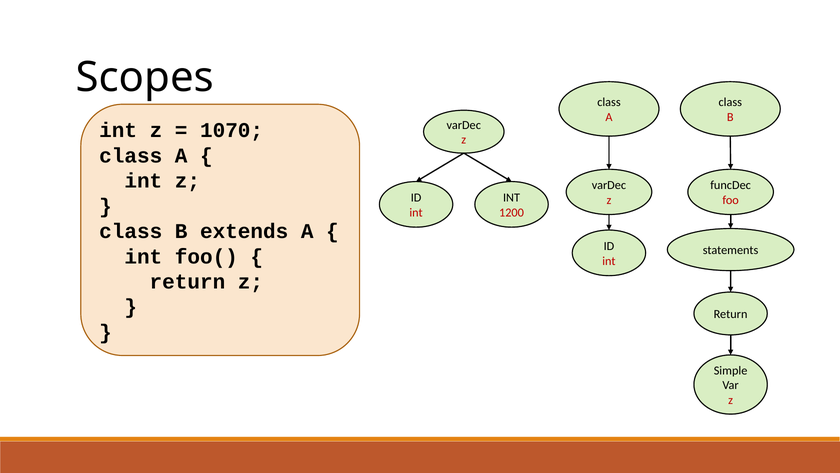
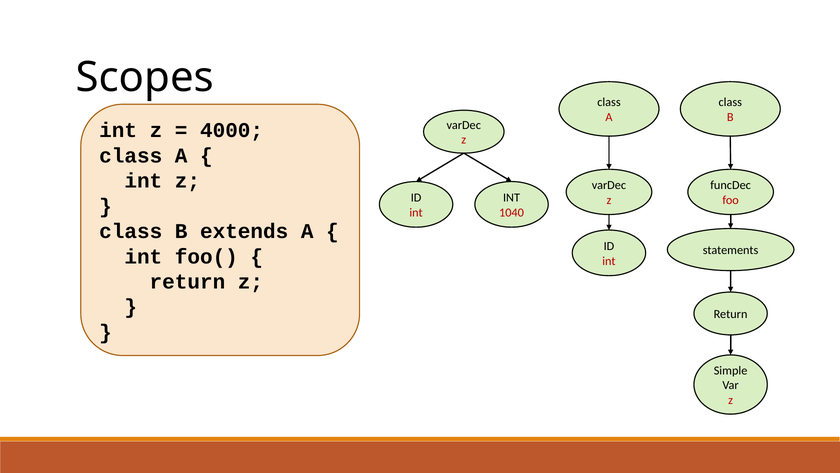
1070: 1070 -> 4000
1200: 1200 -> 1040
